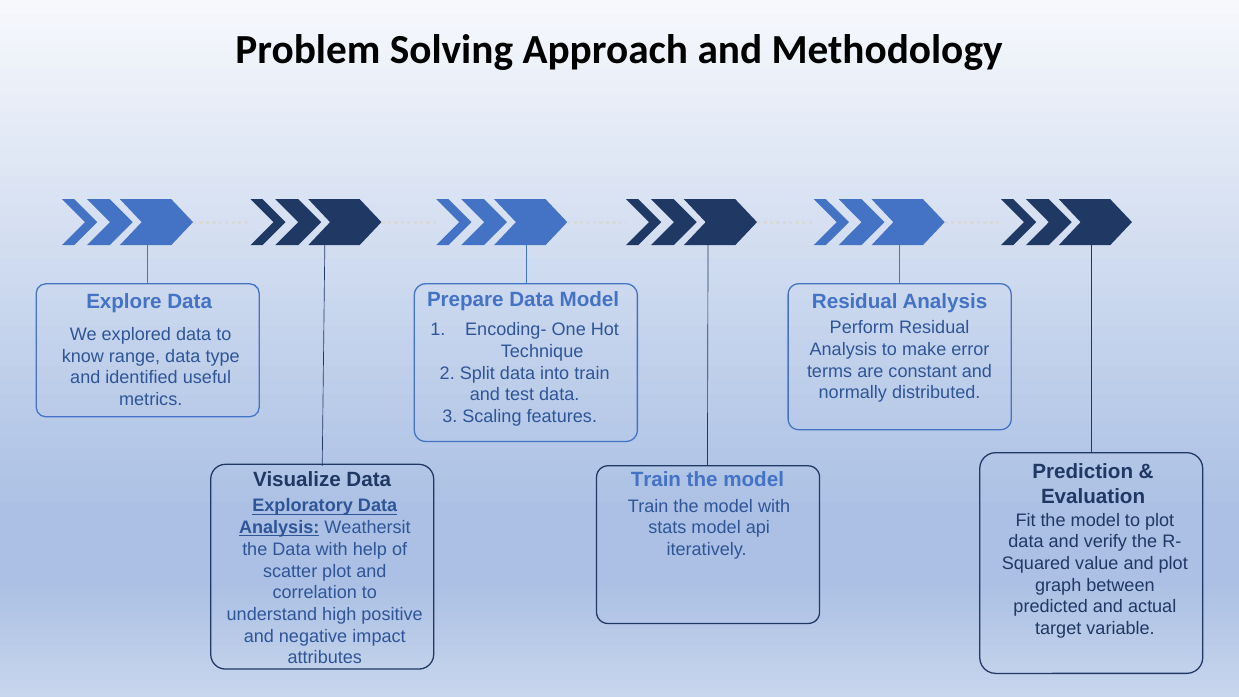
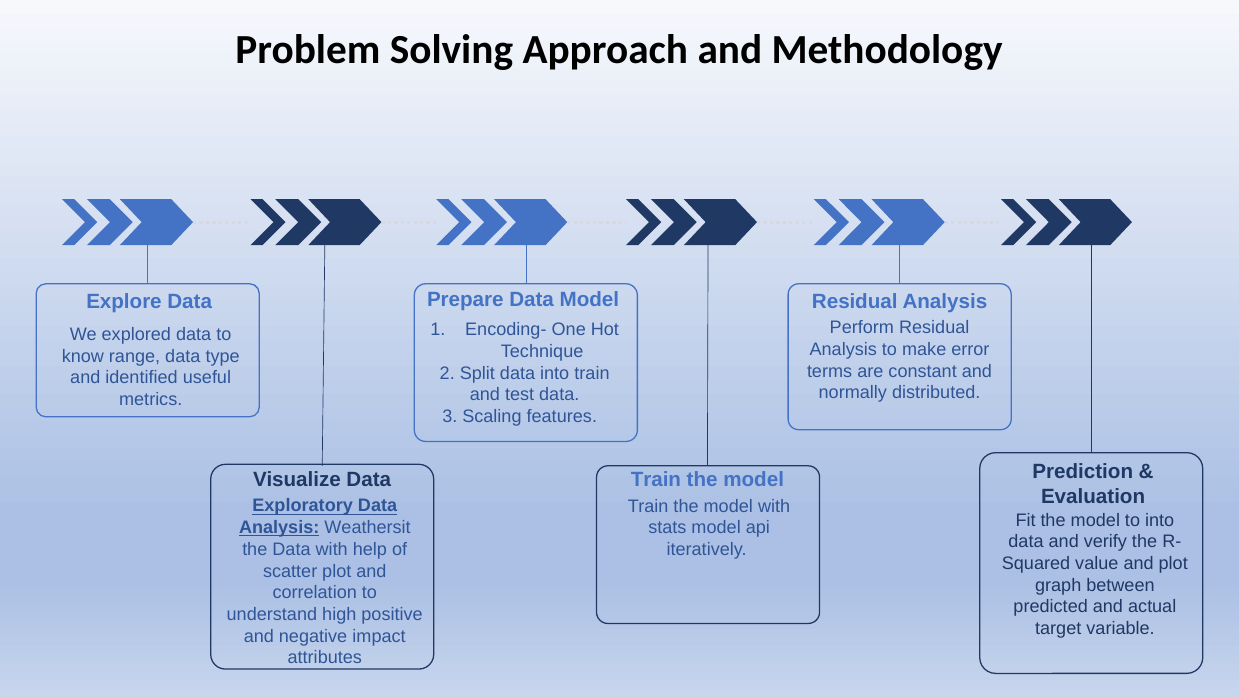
to plot: plot -> into
